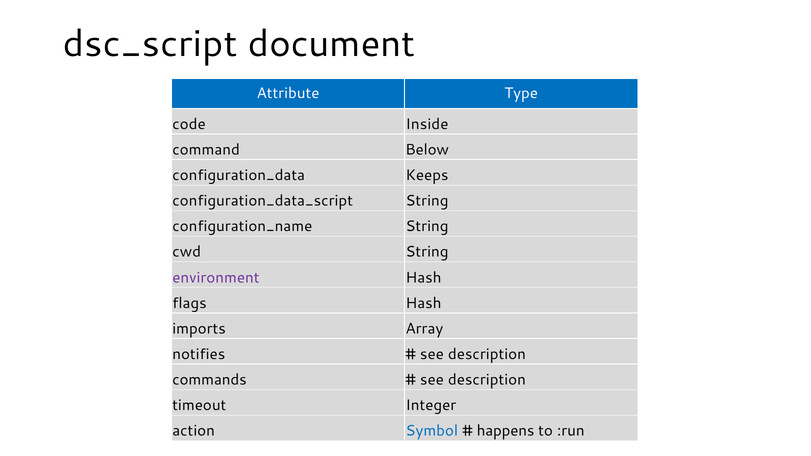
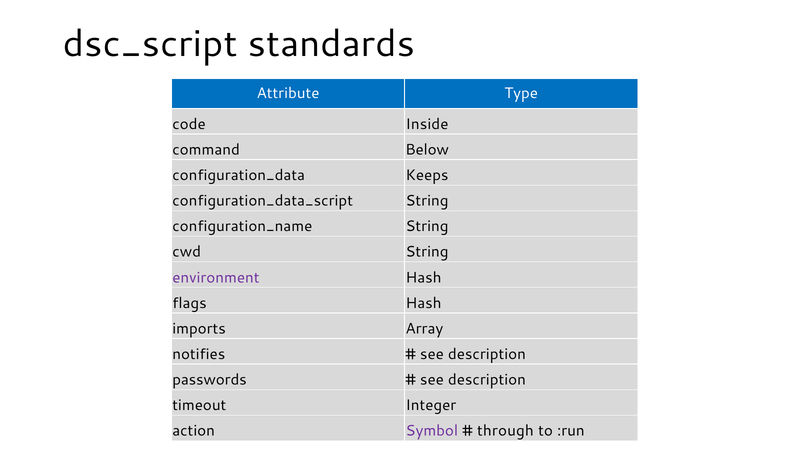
document: document -> standards
commands: commands -> passwords
Symbol colour: blue -> purple
happens: happens -> through
